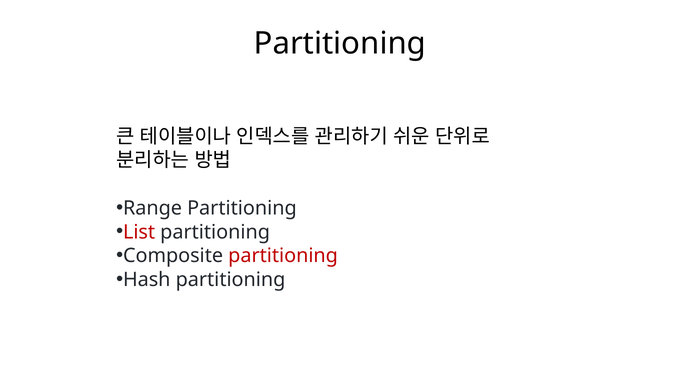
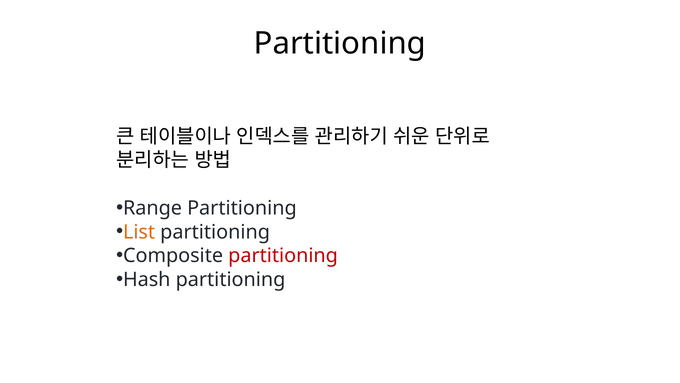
List colour: red -> orange
